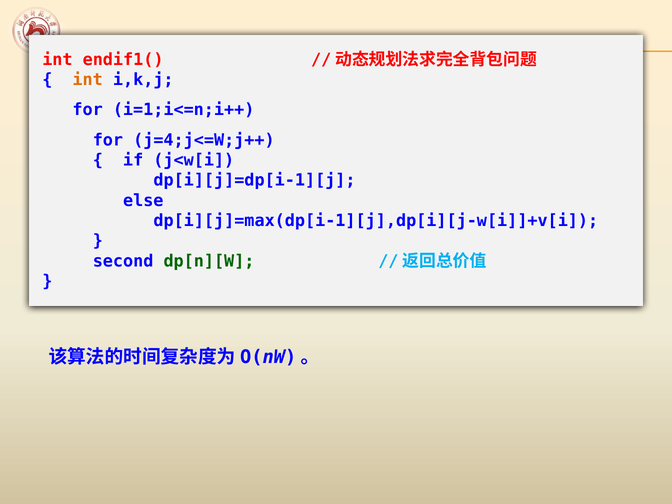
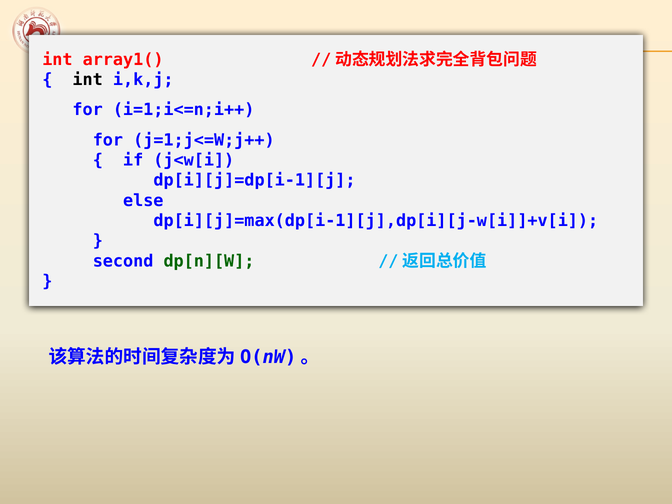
endif1(: endif1( -> array1(
int at (88, 80) colour: orange -> black
j=4;j<=W;j++: j=4;j<=W;j++ -> j=1;j<=W;j++
